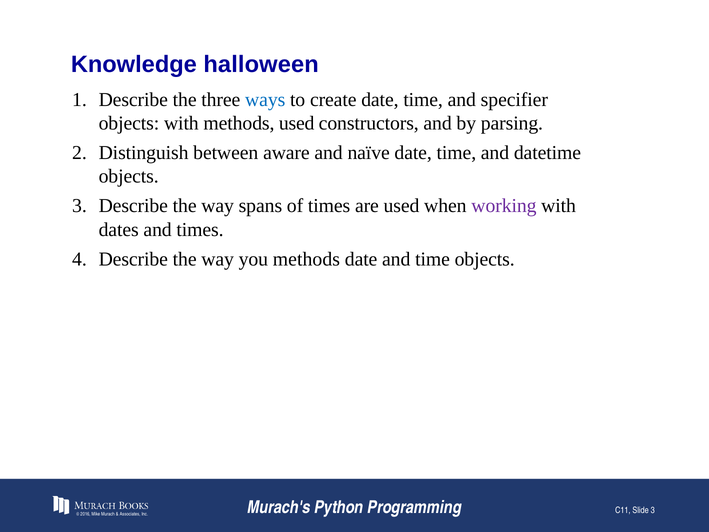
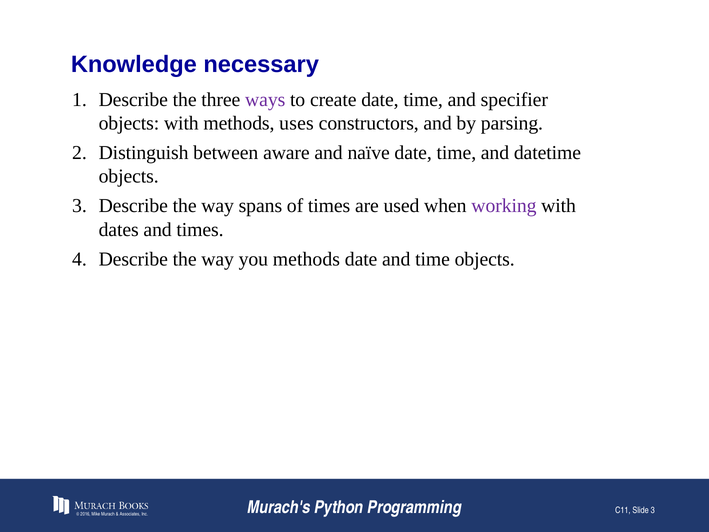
halloween: halloween -> necessary
ways colour: blue -> purple
methods used: used -> uses
